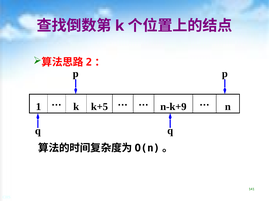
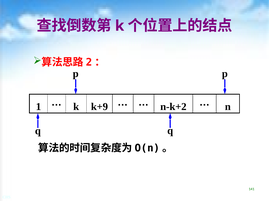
k+5: k+5 -> k+9
n-k+9: n-k+9 -> n-k+2
